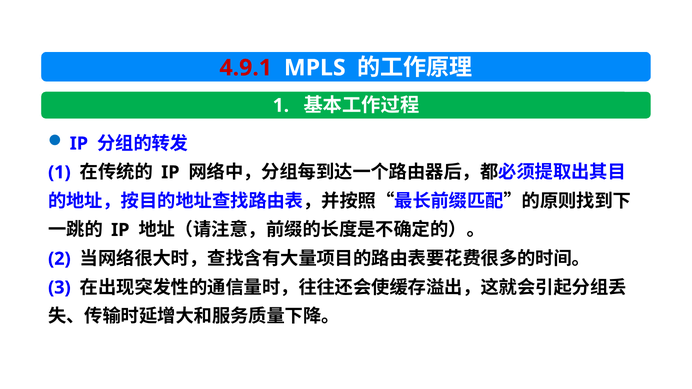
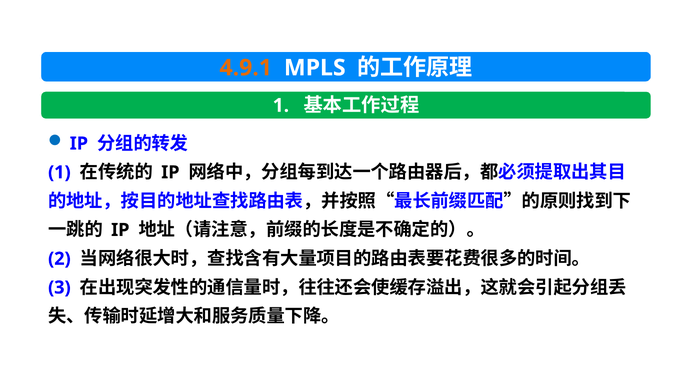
4.9.1 colour: red -> orange
